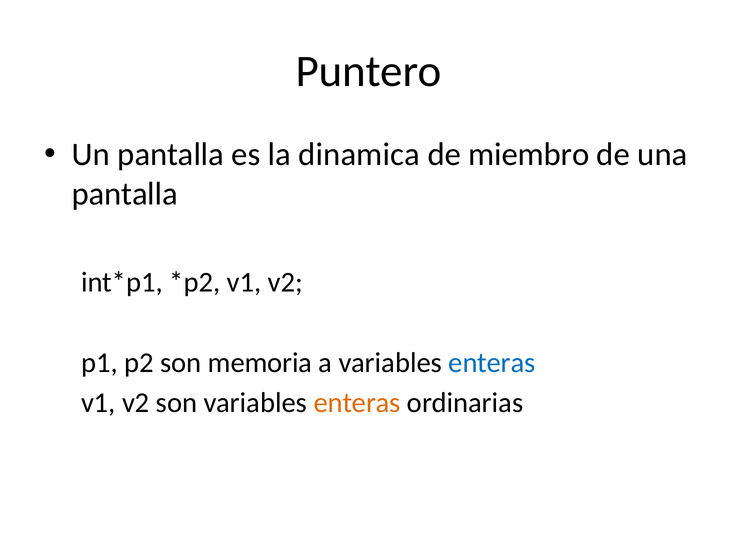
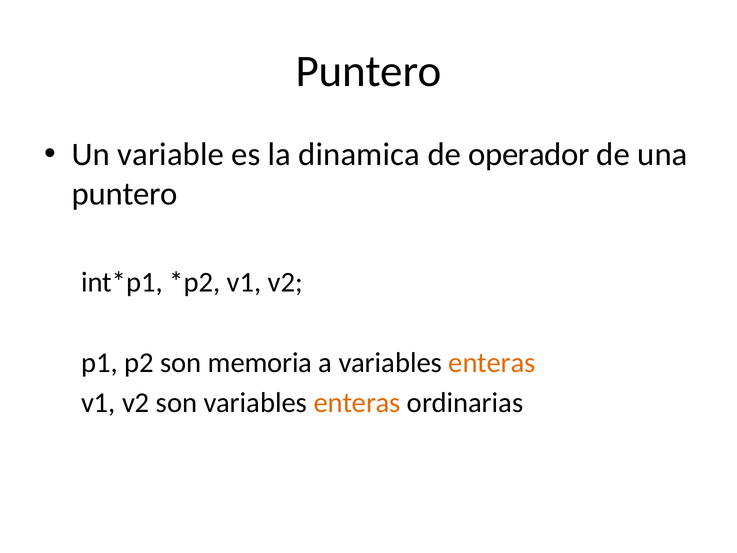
Un pantalla: pantalla -> variable
miembro: miembro -> operador
pantalla at (125, 194): pantalla -> puntero
enteras at (492, 362) colour: blue -> orange
